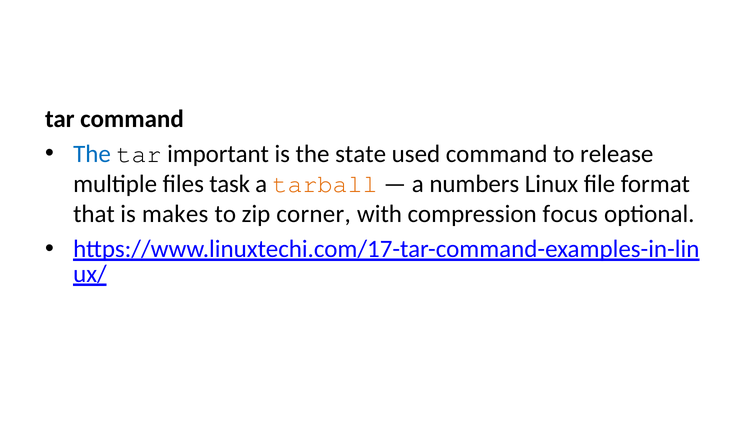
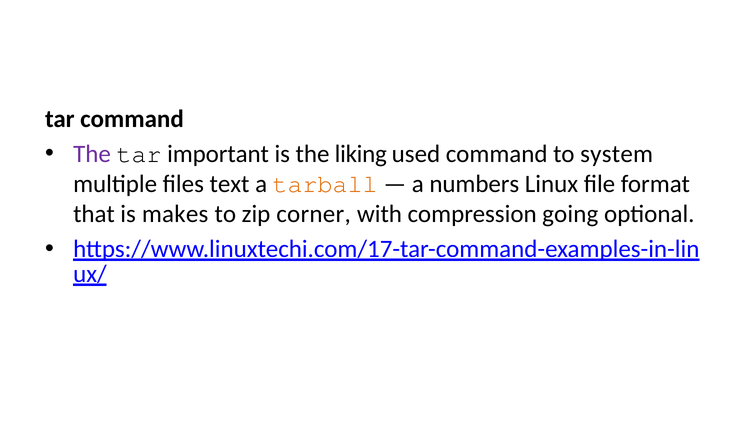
The at (92, 154) colour: blue -> purple
state: state -> liking
release: release -> system
task: task -> text
focus: focus -> going
